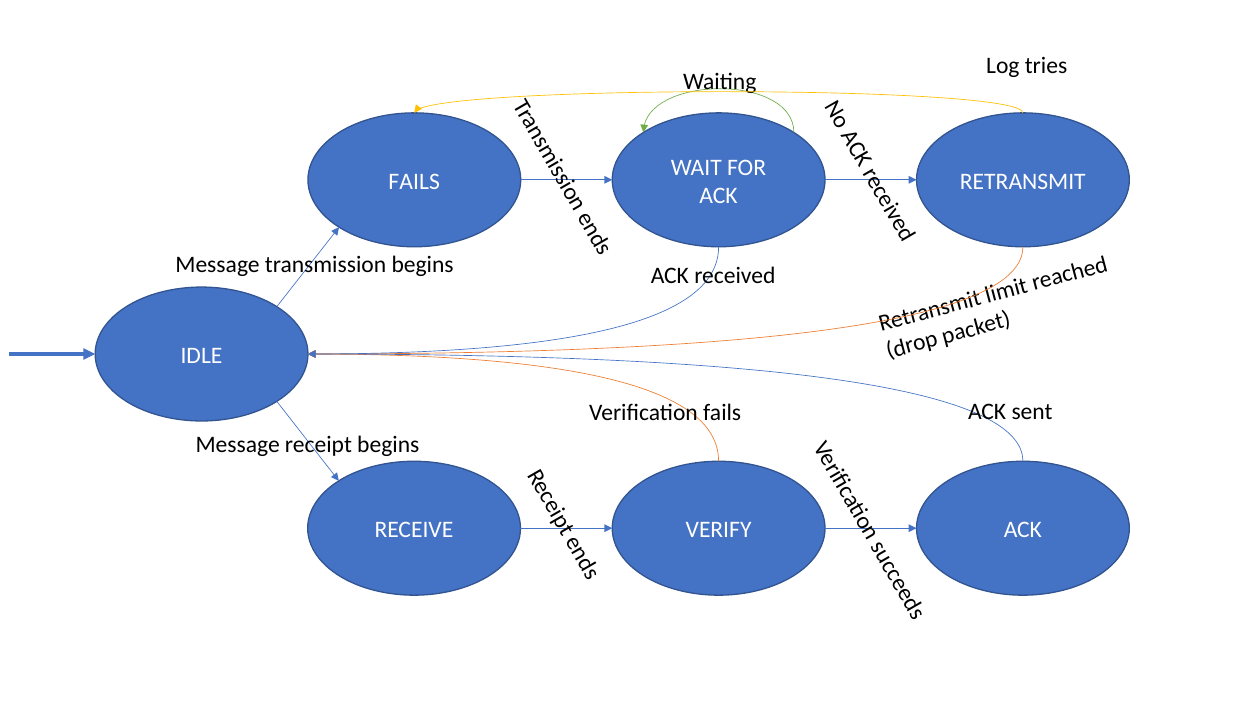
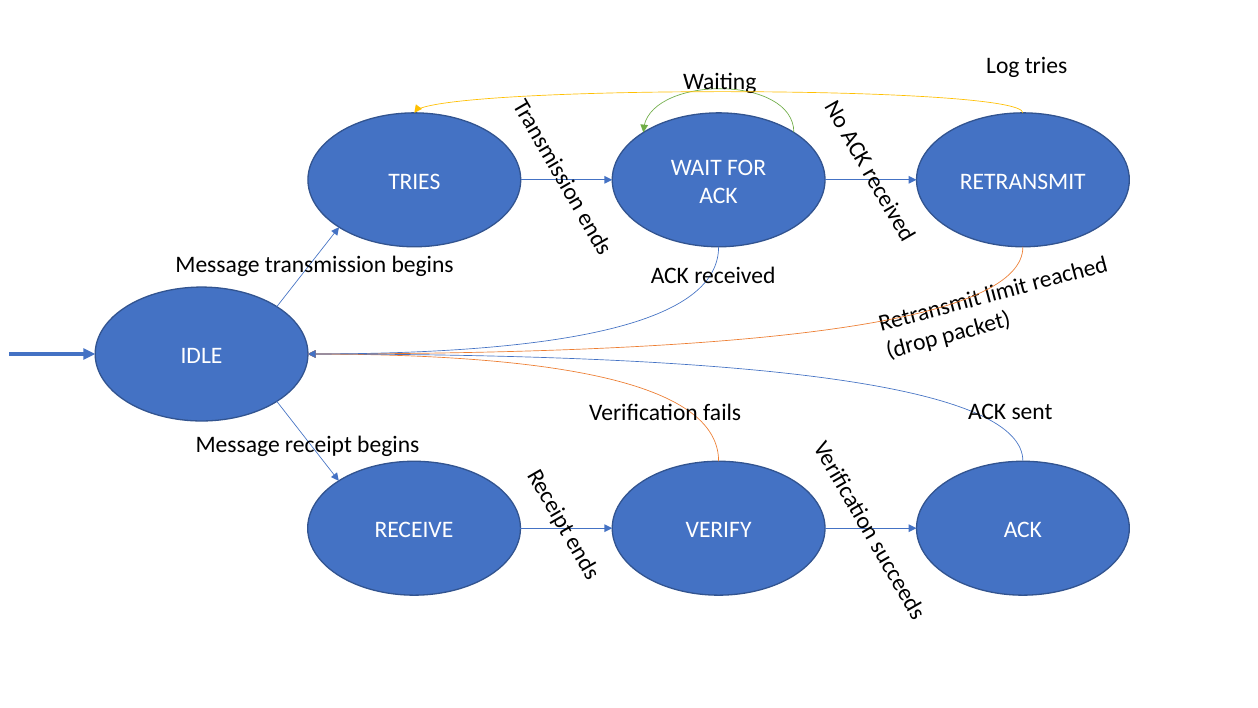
FAILS at (414, 181): FAILS -> TRIES
